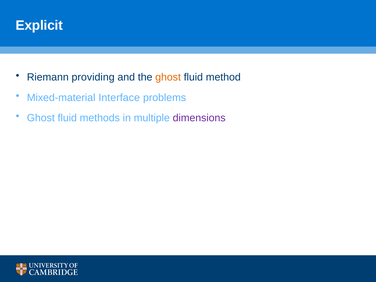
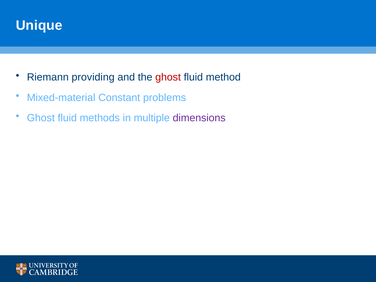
Explicit: Explicit -> Unique
ghost at (168, 77) colour: orange -> red
Interface: Interface -> Constant
